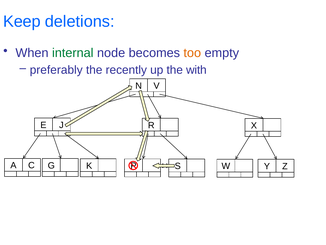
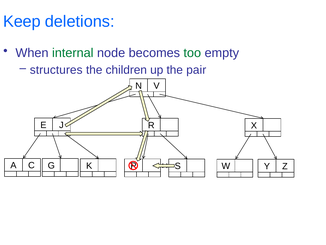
too colour: orange -> green
preferably: preferably -> structures
recently: recently -> children
with: with -> pair
